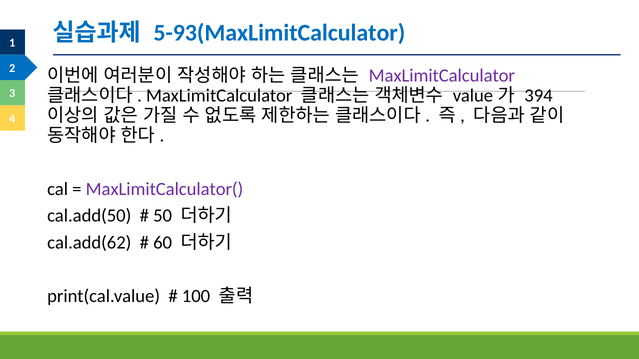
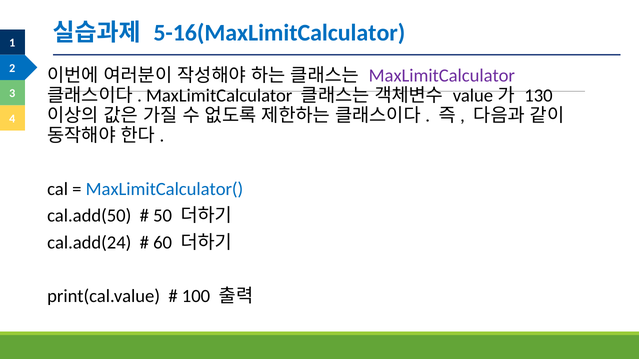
5-93(MaxLimitCalculator: 5-93(MaxLimitCalculator -> 5-16(MaxLimitCalculator
394: 394 -> 130
MaxLimitCalculator( colour: purple -> blue
cal.add(62: cal.add(62 -> cal.add(24
